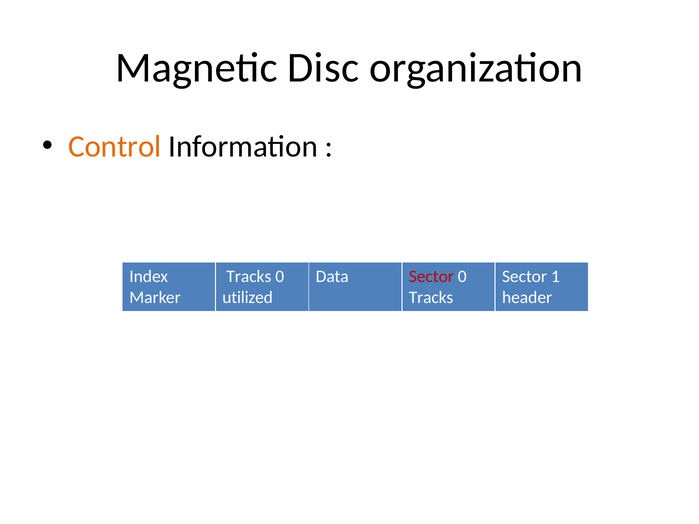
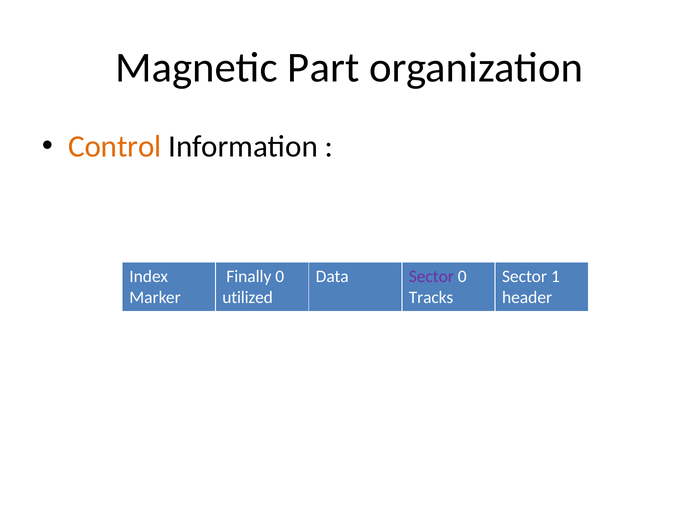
Disc: Disc -> Part
Tracks at (249, 277): Tracks -> Finally
Sector at (431, 277) colour: red -> purple
